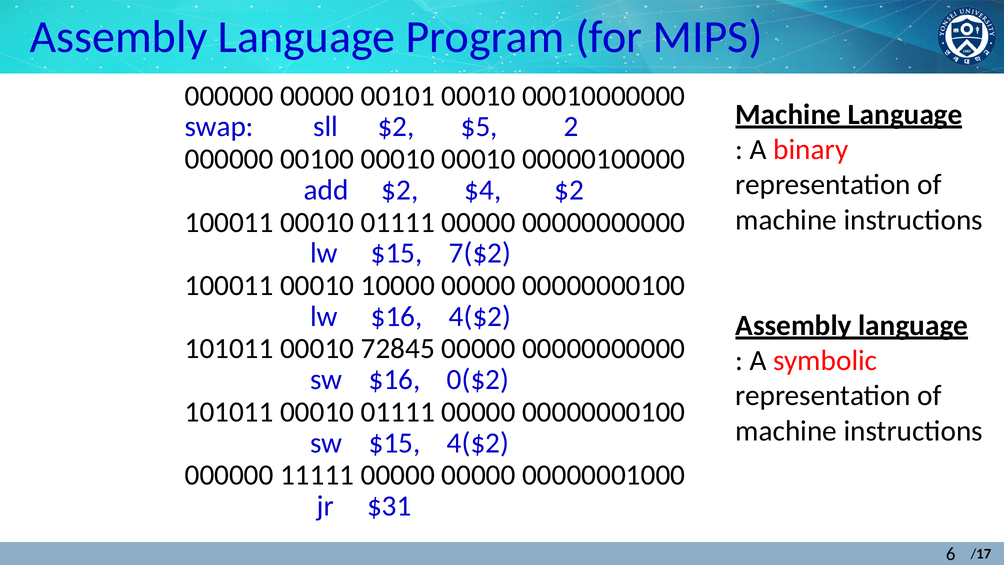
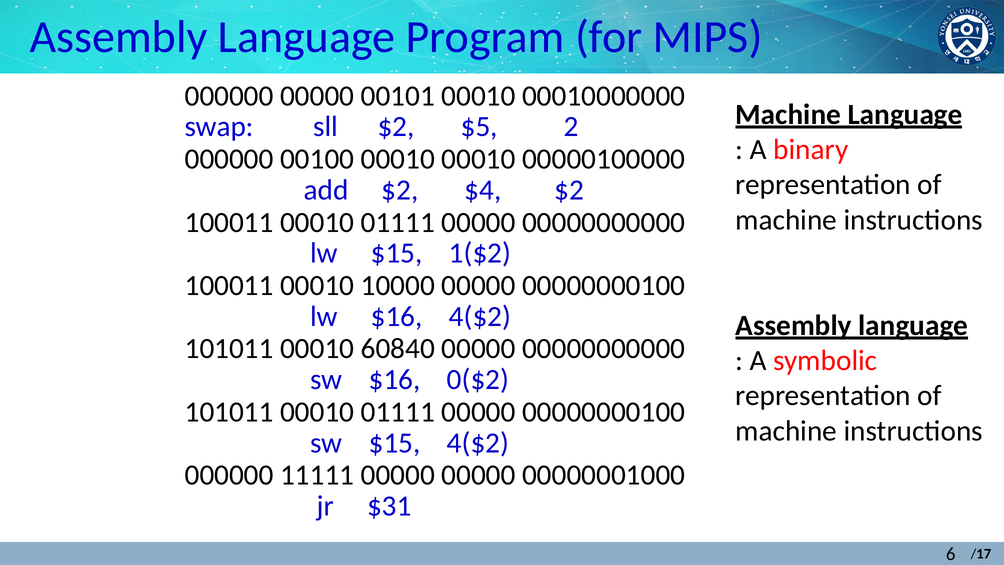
7($2: 7($2 -> 1($2
72845: 72845 -> 60840
